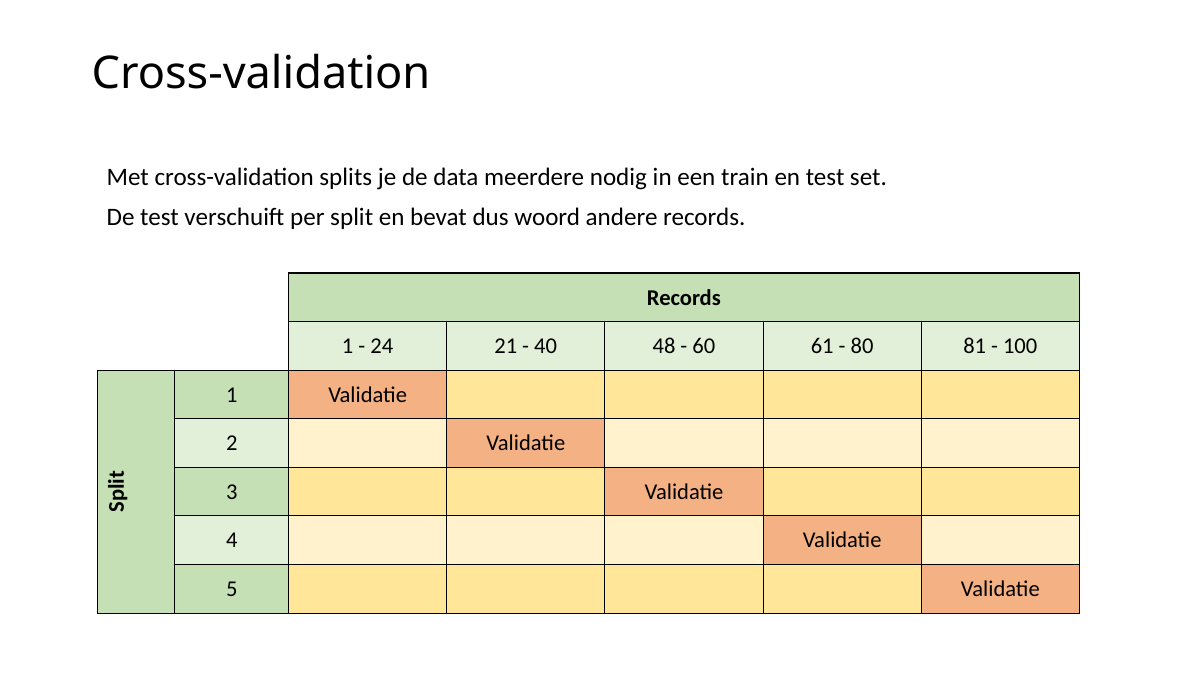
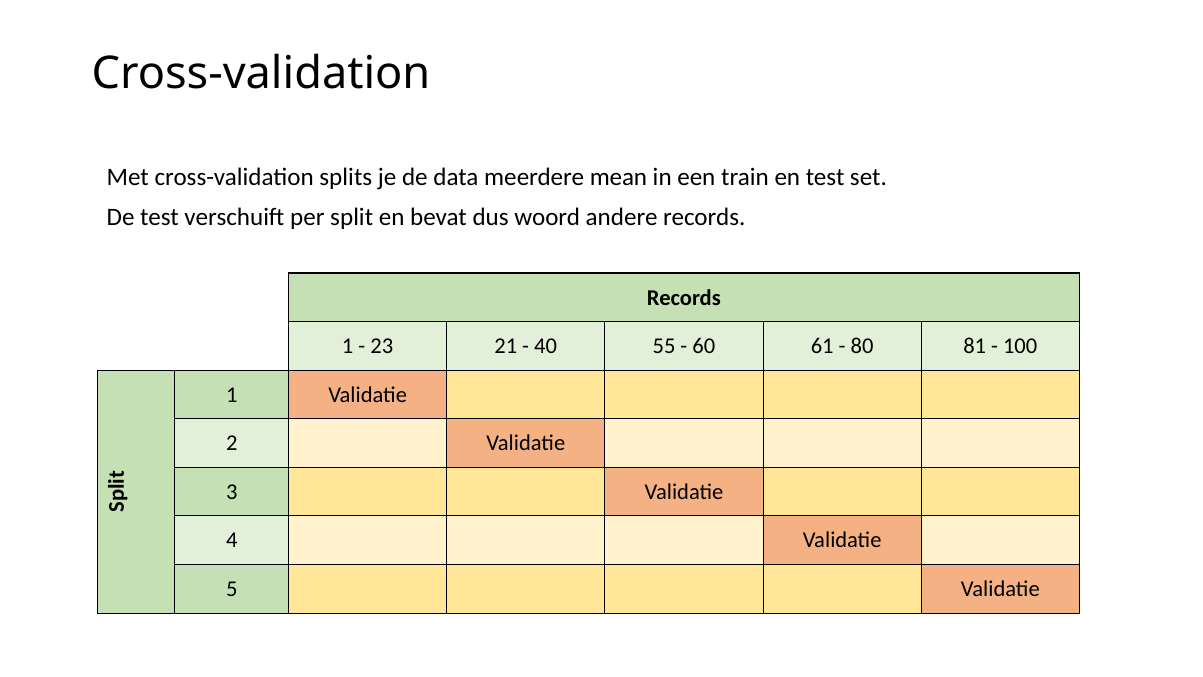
nodig: nodig -> mean
24: 24 -> 23
48: 48 -> 55
